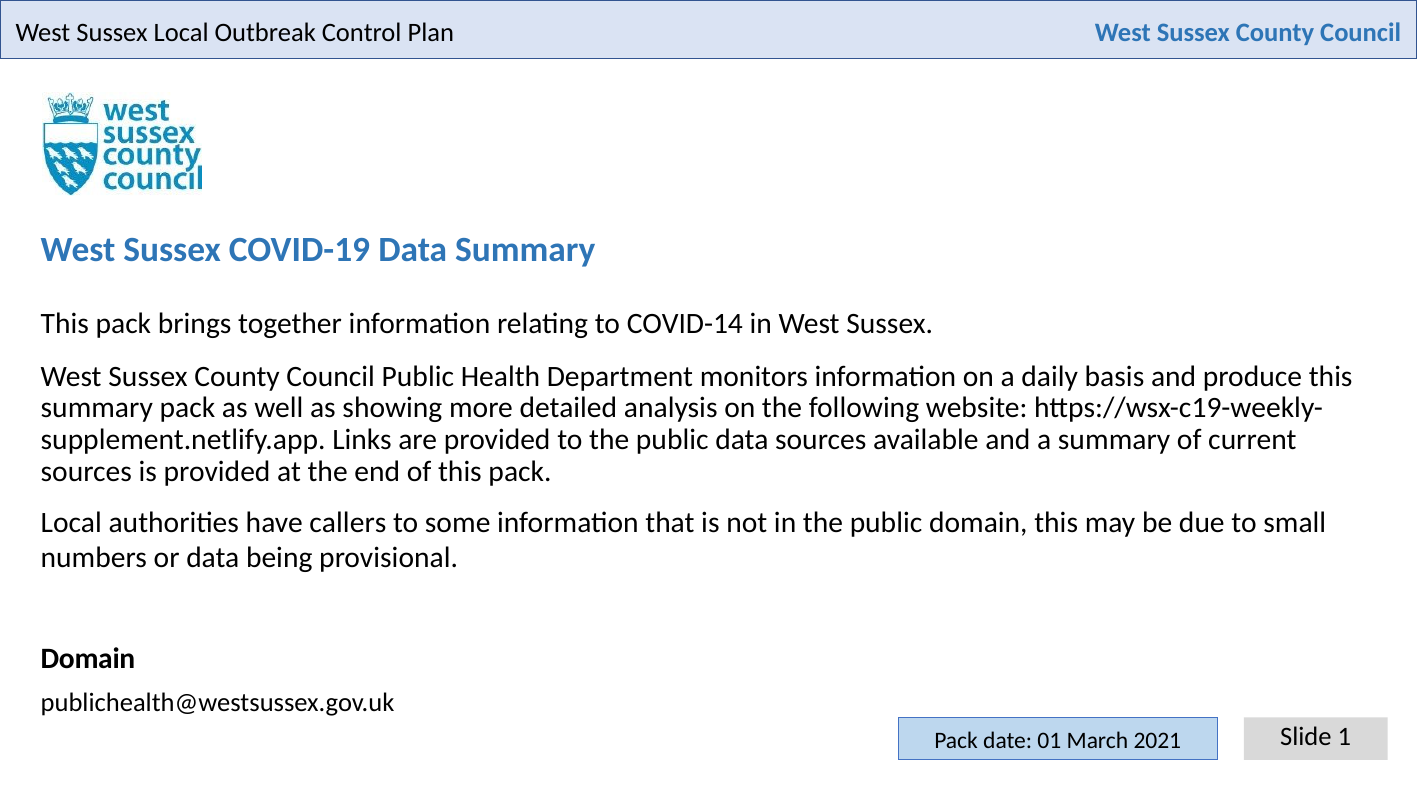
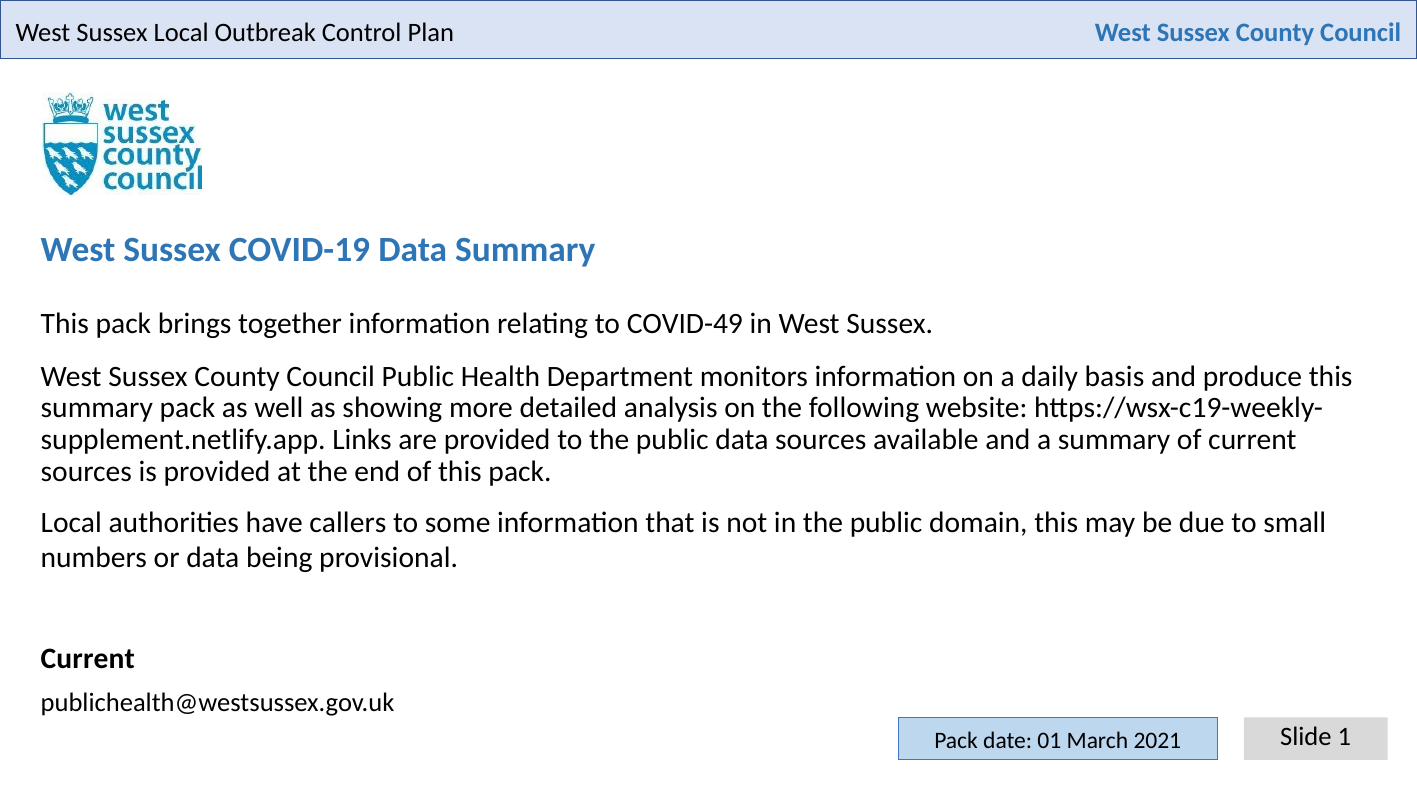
COVID-14: COVID-14 -> COVID-49
Domain at (88, 659): Domain -> Current
